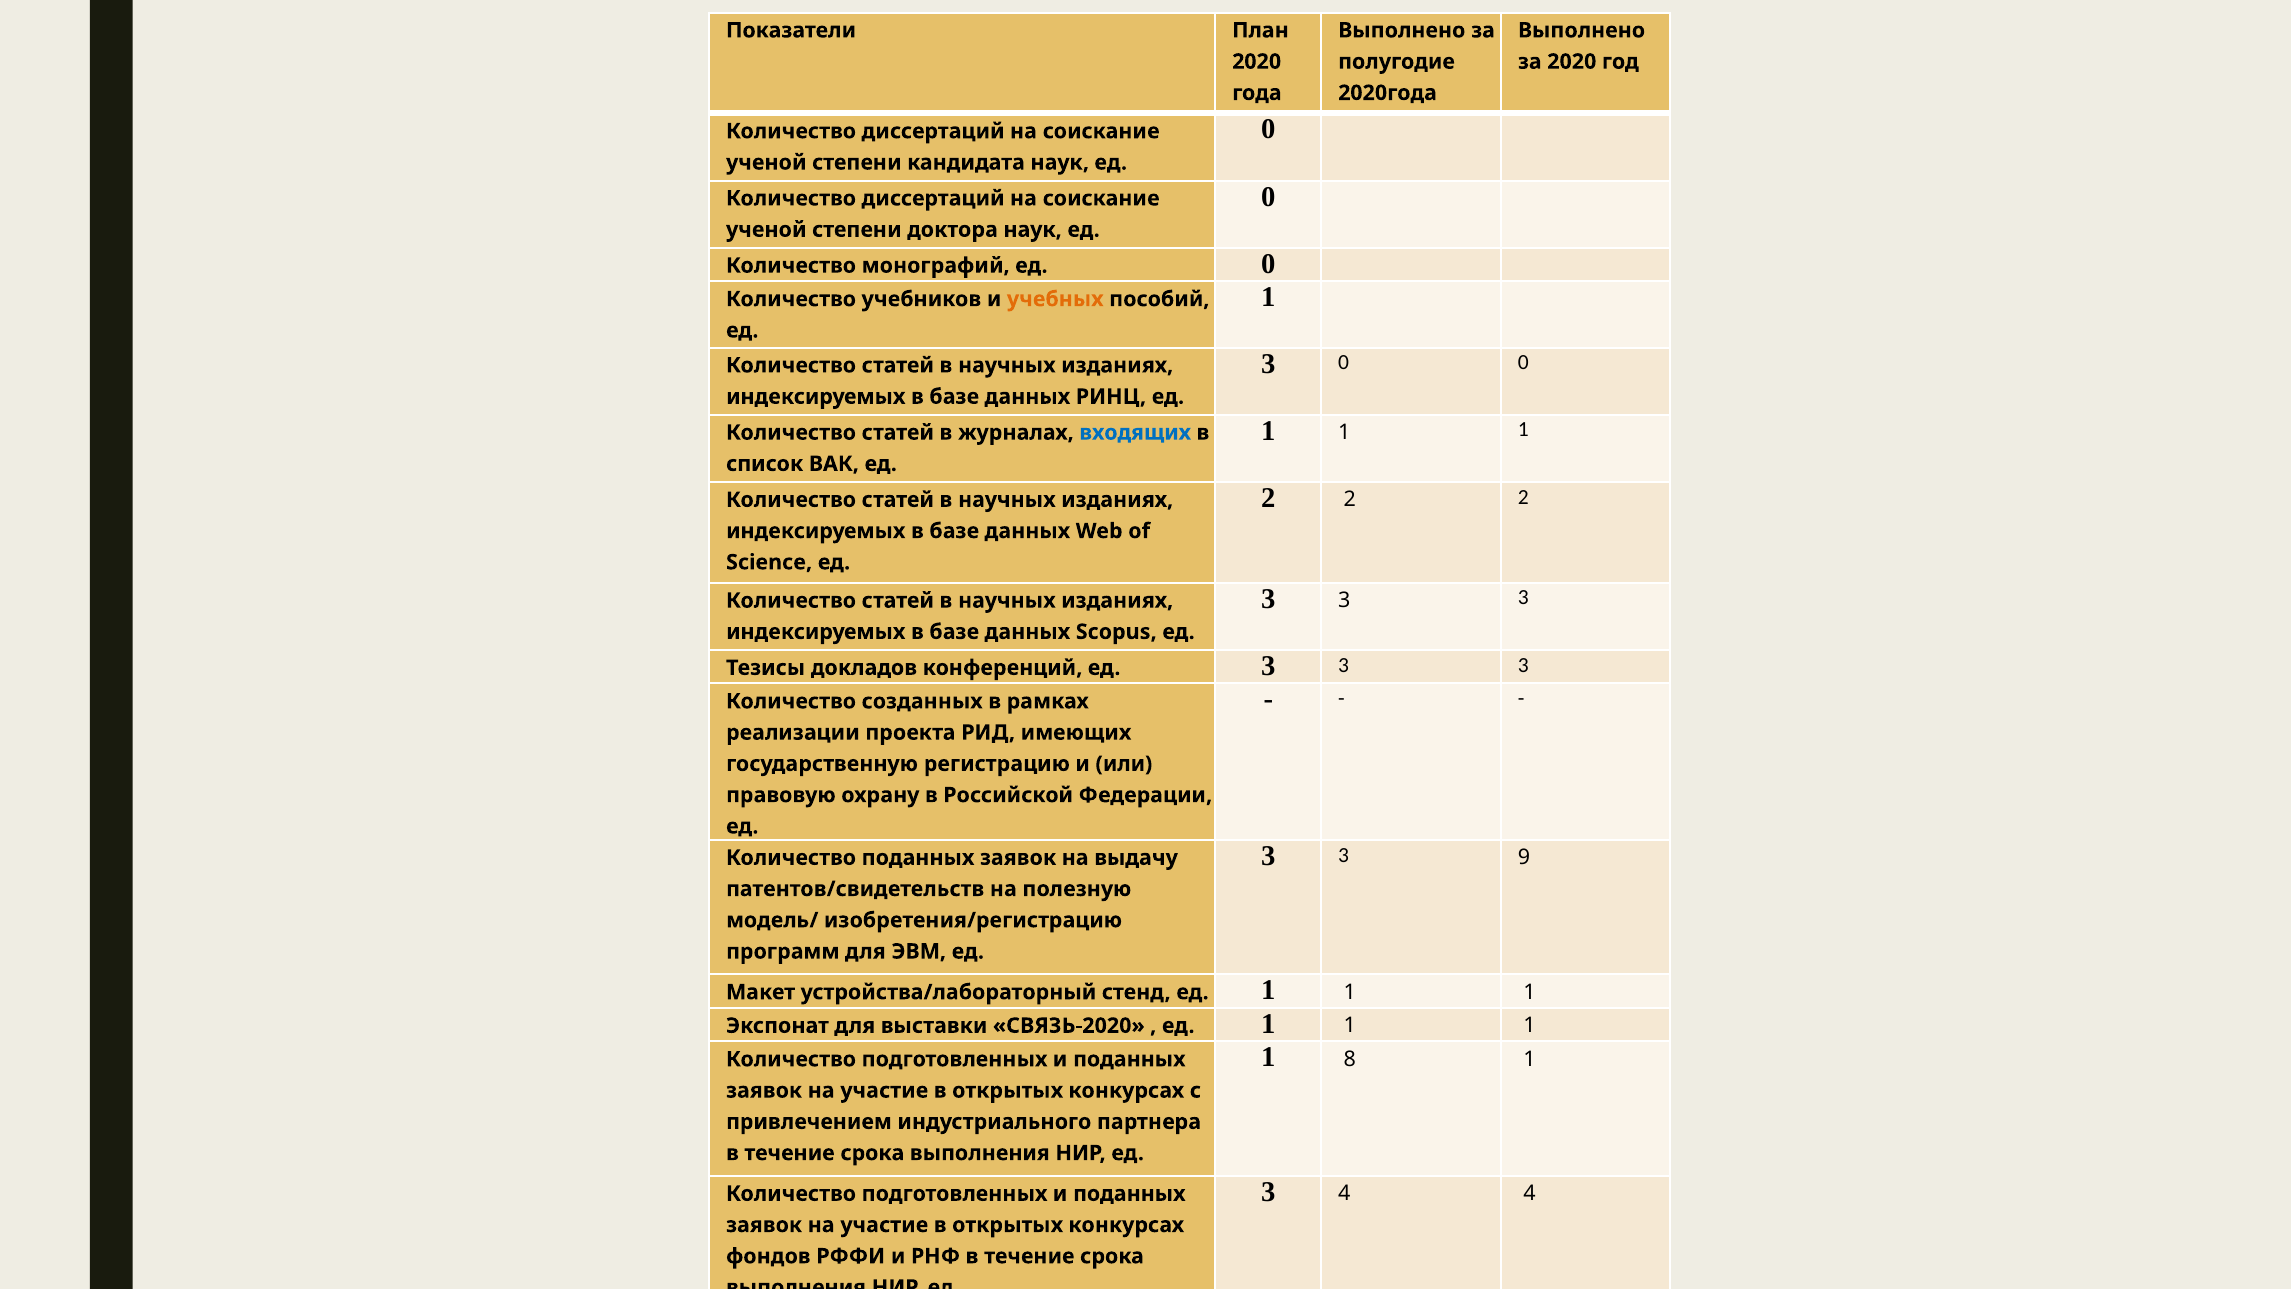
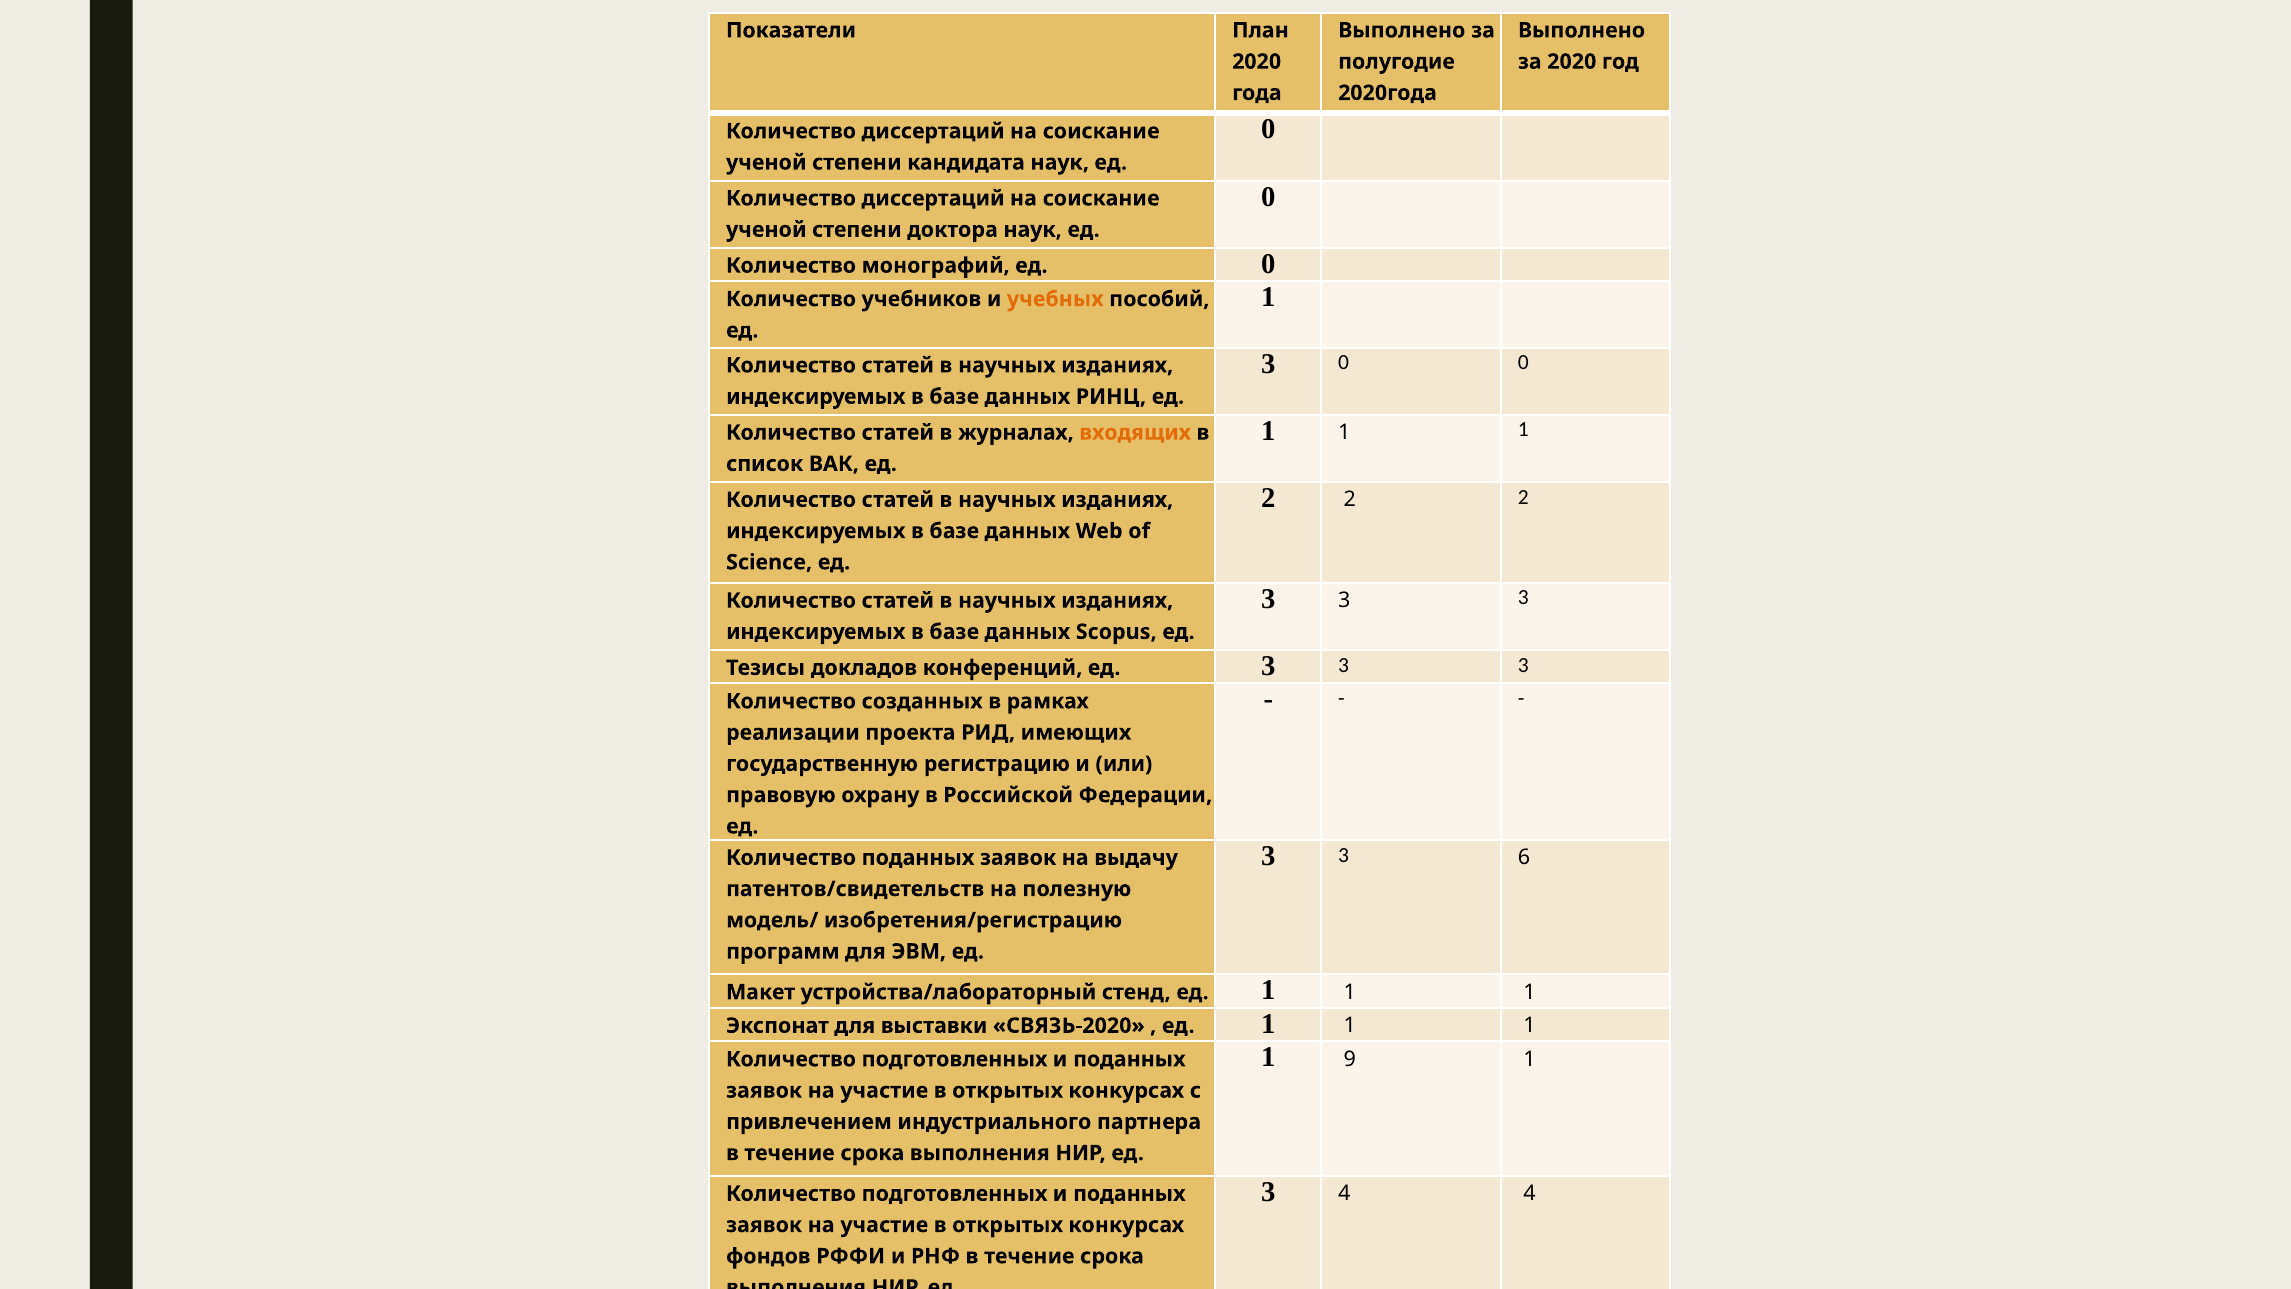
входящих colour: blue -> orange
9: 9 -> 6
8: 8 -> 9
